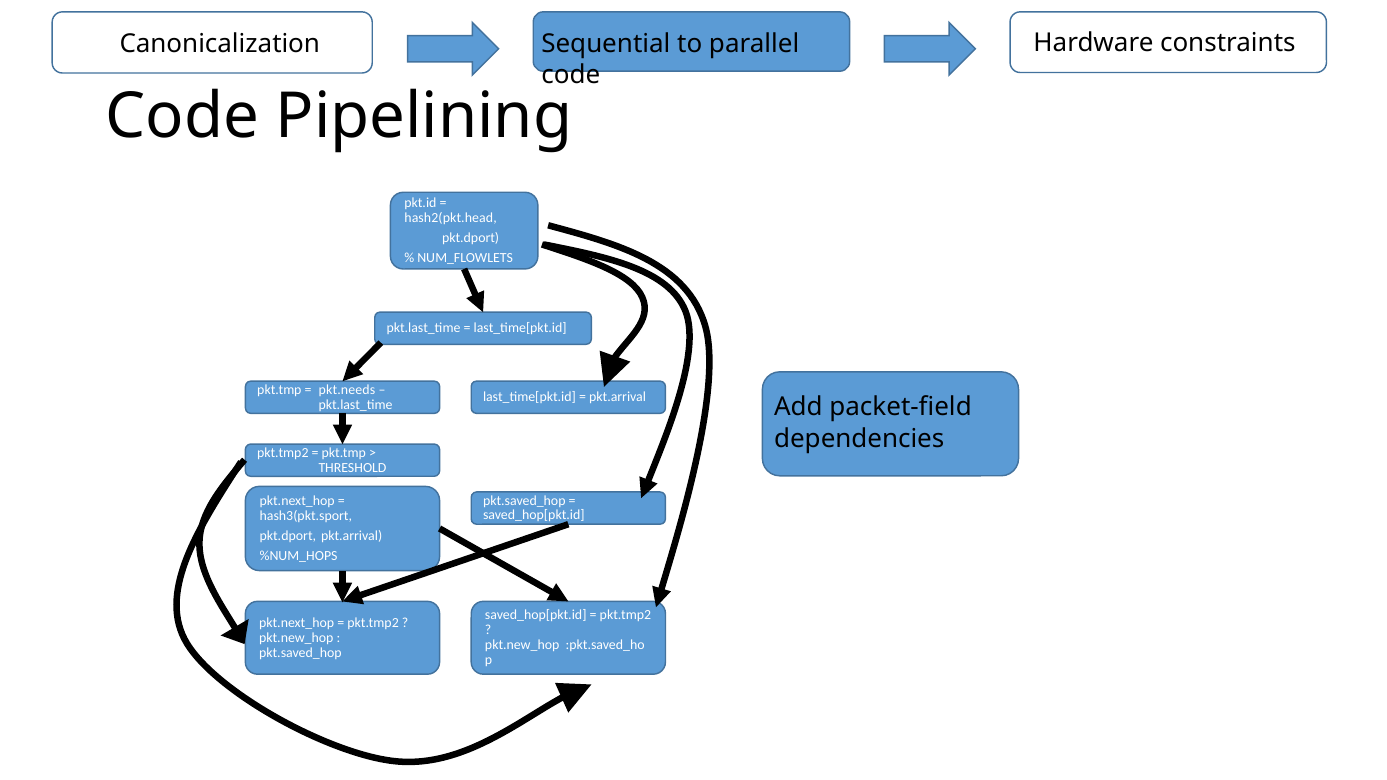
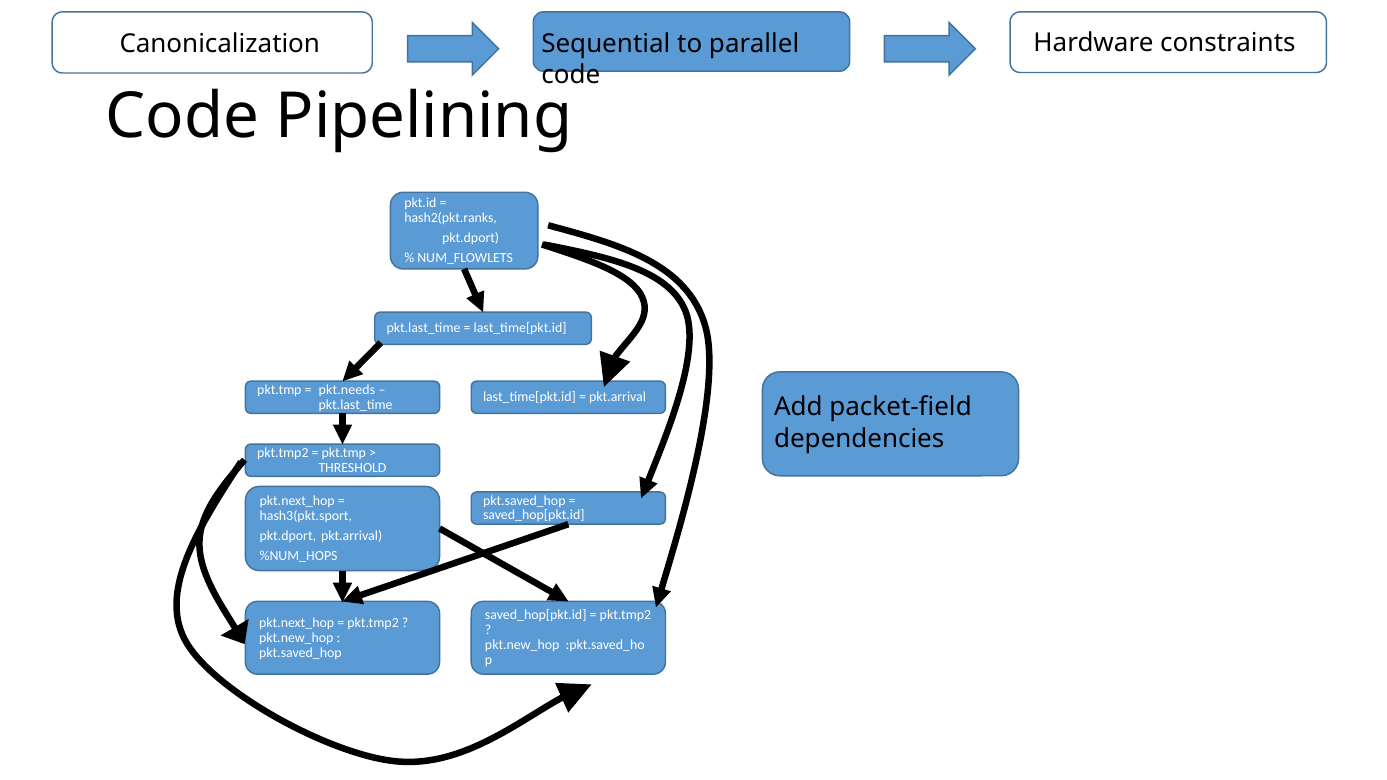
hash2(pkt.head: hash2(pkt.head -> hash2(pkt.ranks
